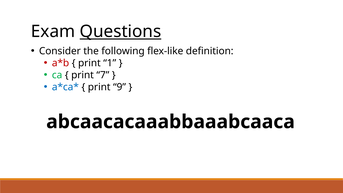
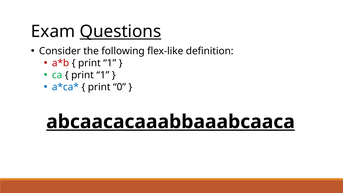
7 at (103, 75): 7 -> 1
9: 9 -> 0
abcaacacaaabbaaabcaaca underline: none -> present
